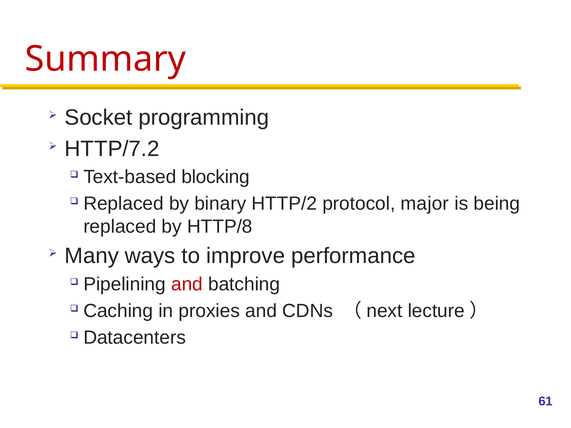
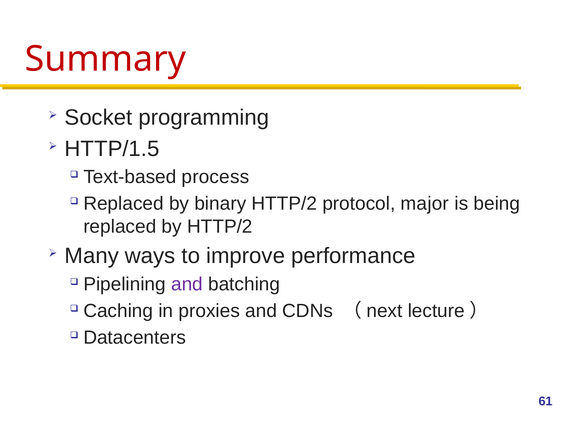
HTTP/7.2: HTTP/7.2 -> HTTP/1.5
blocking: blocking -> process
by HTTP/8: HTTP/8 -> HTTP/2
and at (187, 284) colour: red -> purple
